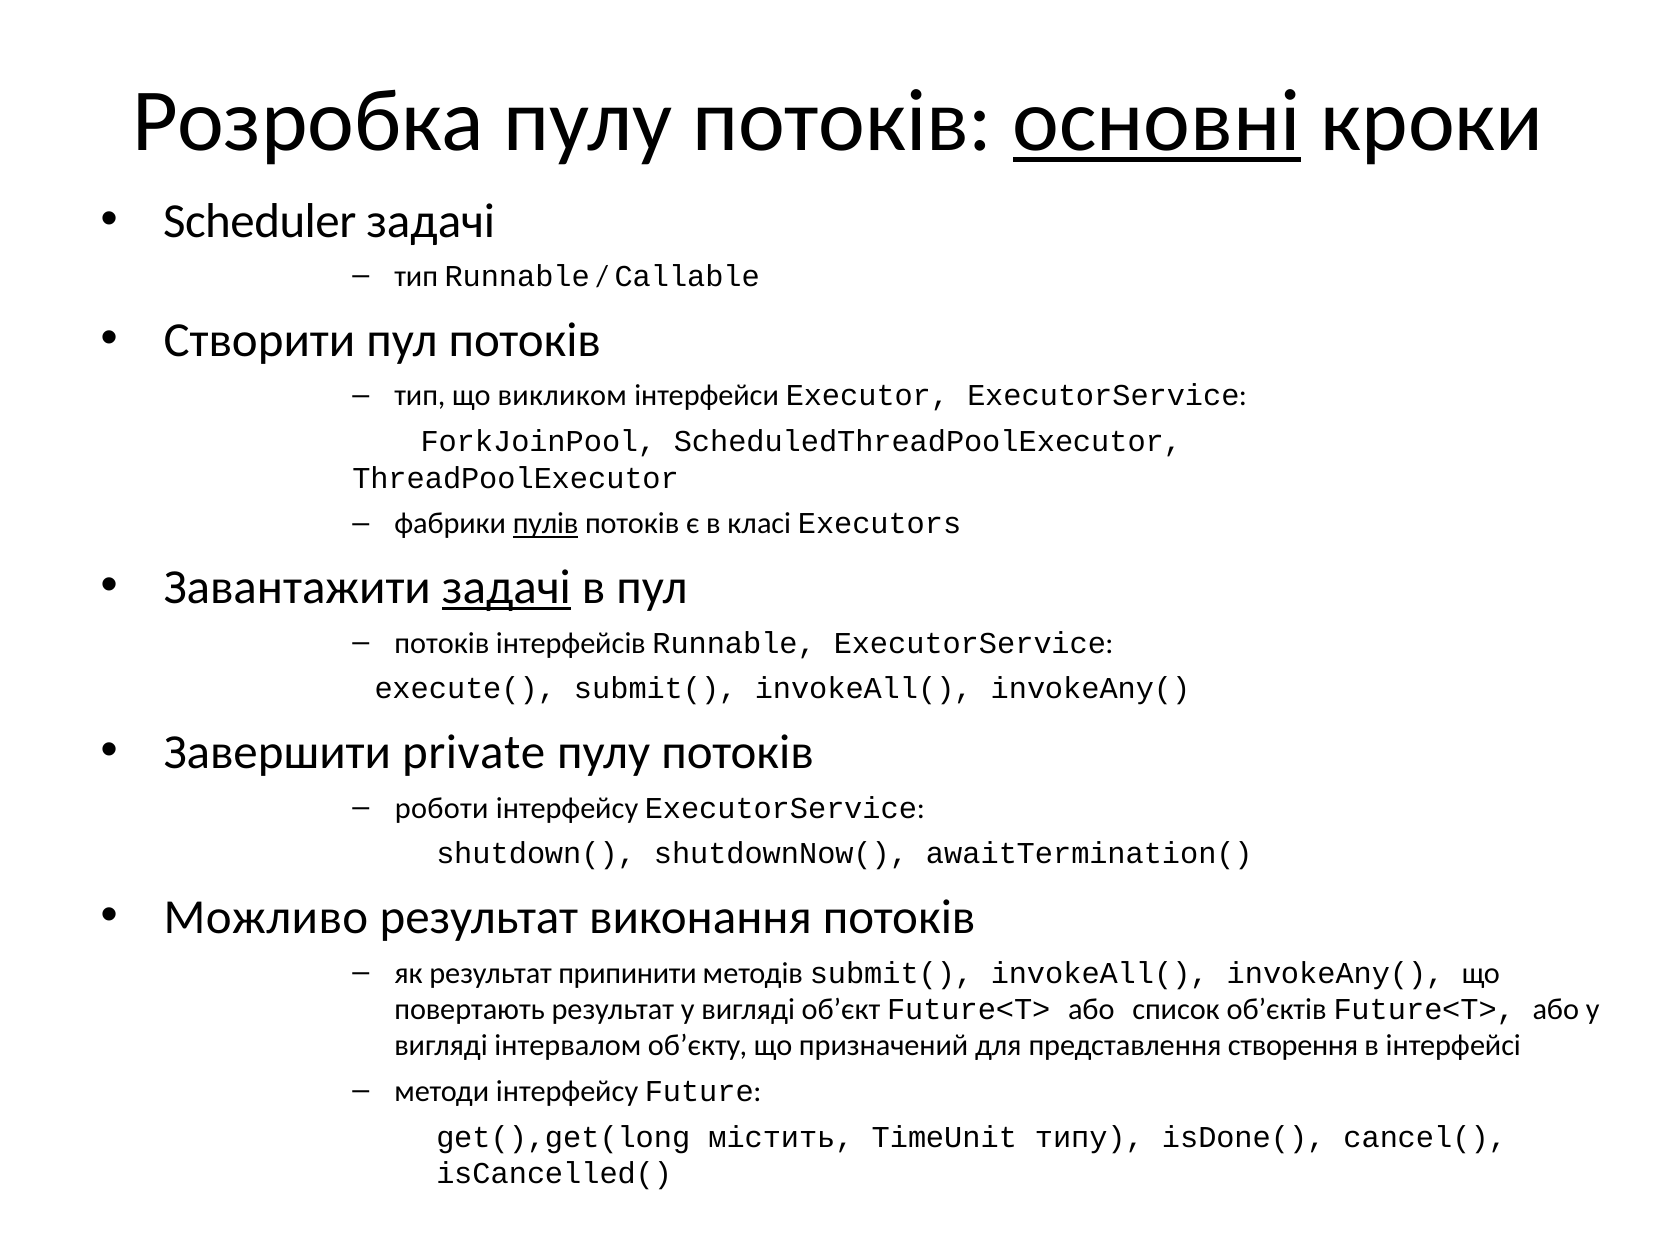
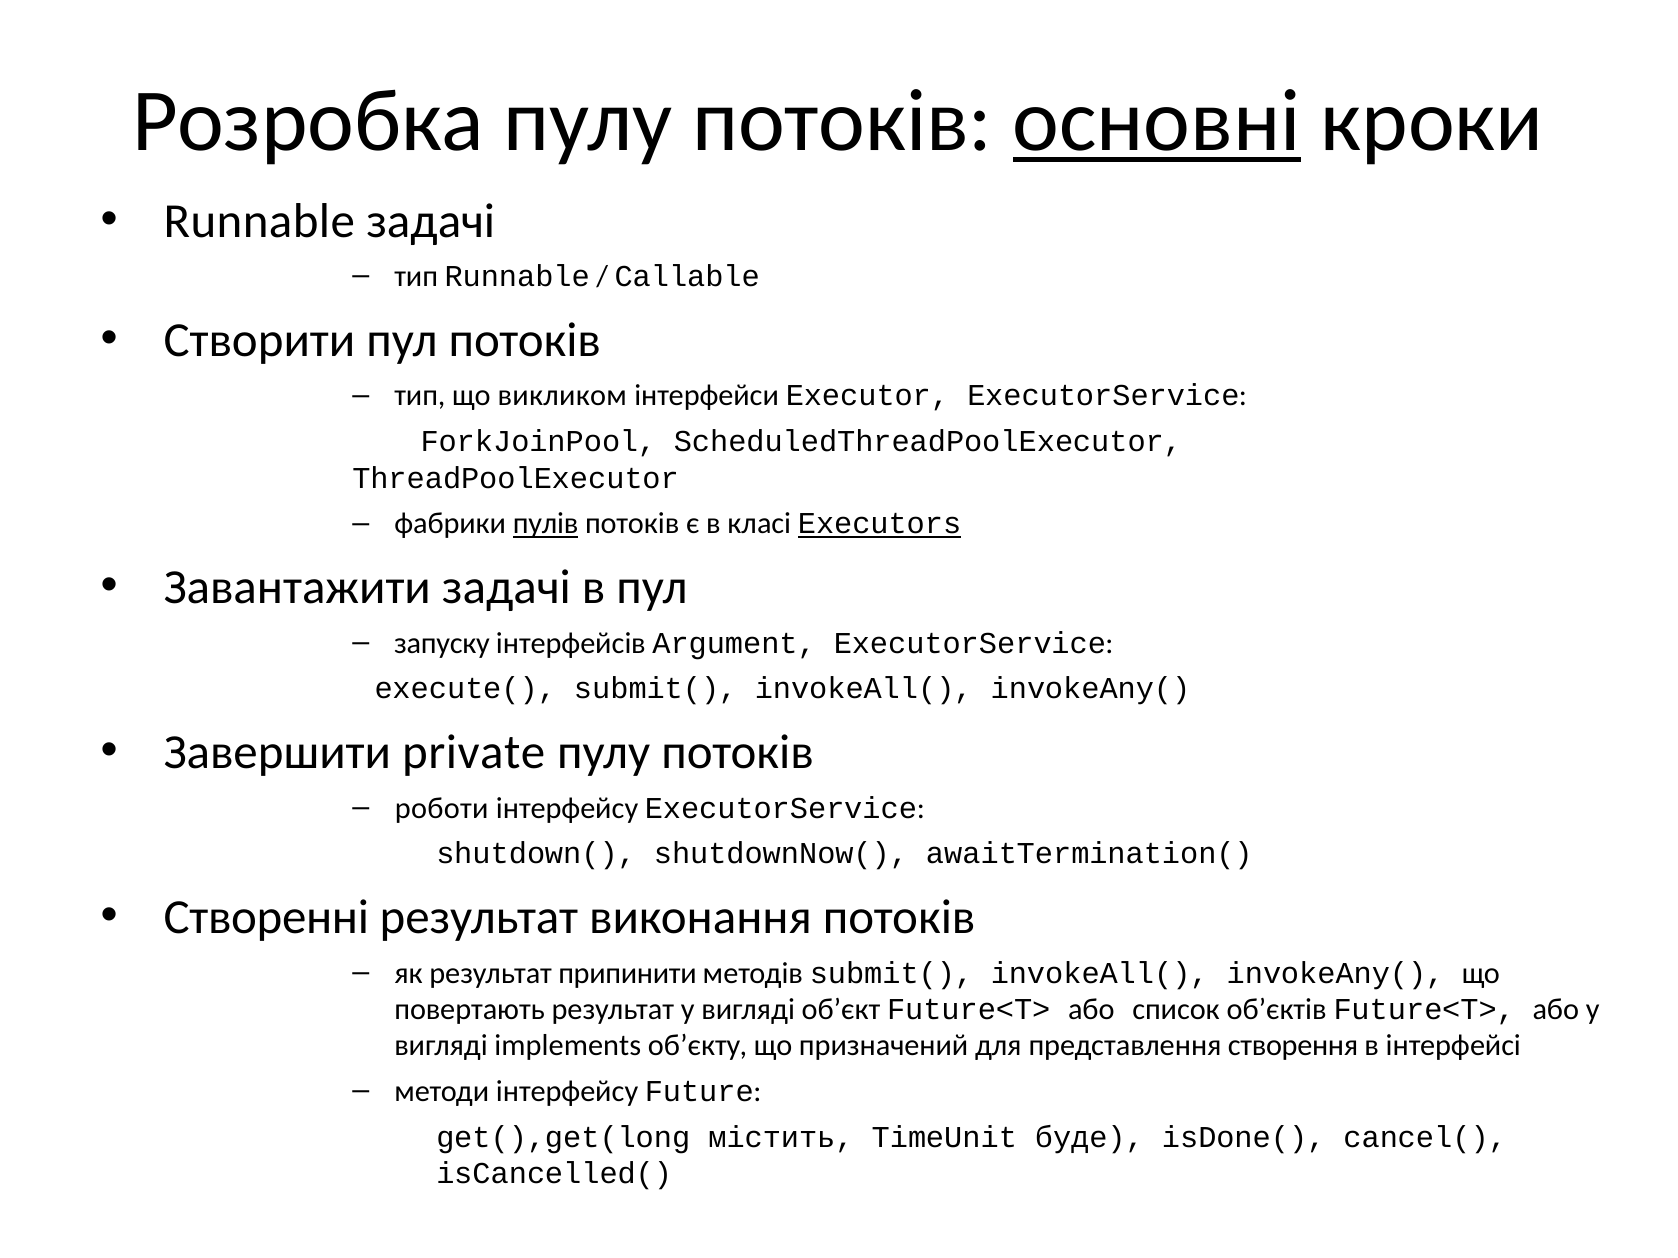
Scheduler at (260, 221): Scheduler -> Runnable
Executors underline: none -> present
задачі at (506, 588) underline: present -> none
потоків at (442, 643): потоків -> запуску
інтерфейсів Runnable: Runnable -> Argument
Можливо: Можливо -> Створенні
інтервалом: інтервалом -> implements
типу: типу -> буде
